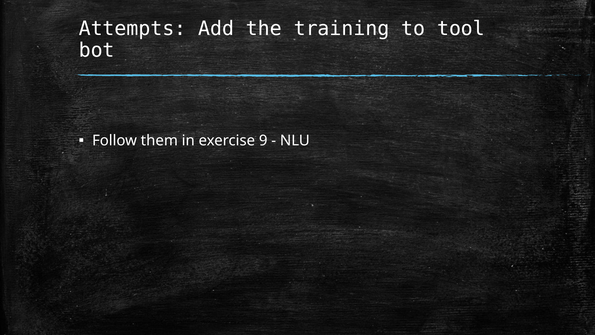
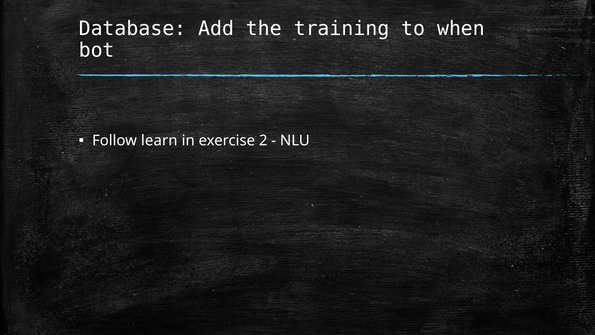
Attempts: Attempts -> Database
tool: tool -> when
them: them -> learn
9: 9 -> 2
